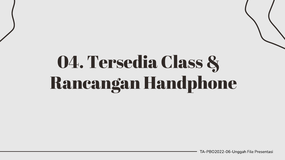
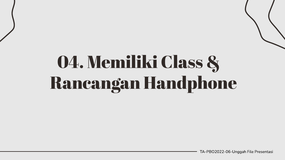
Tersedia: Tersedia -> Memiliki
